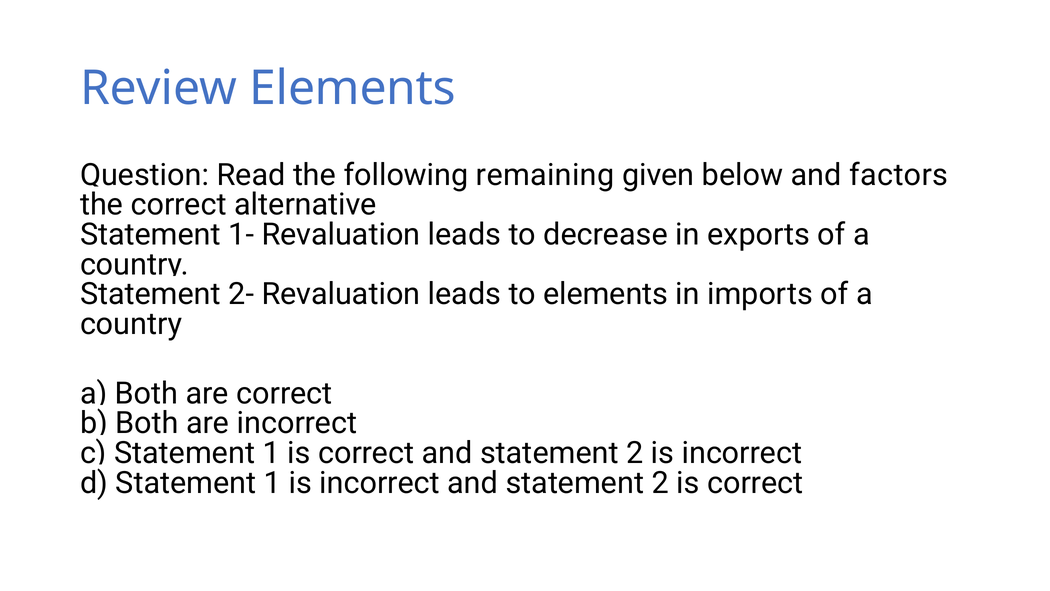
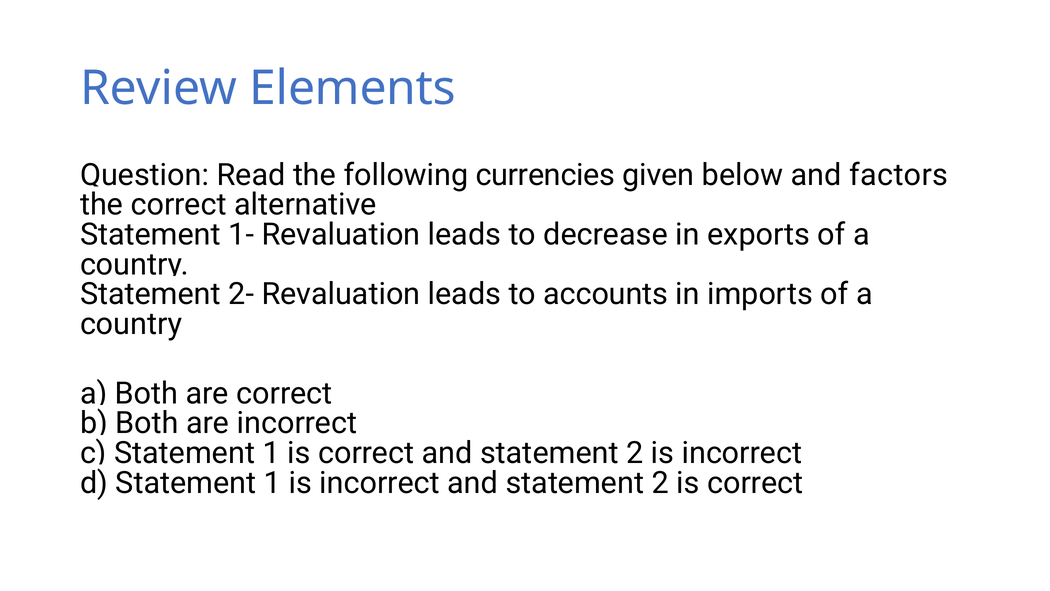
remaining: remaining -> currencies
to elements: elements -> accounts
